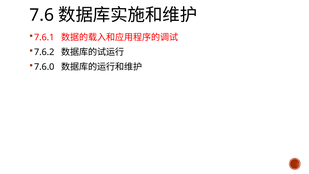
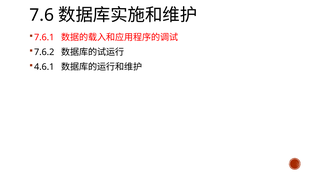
7.6.0: 7.6.0 -> 4.6.1
